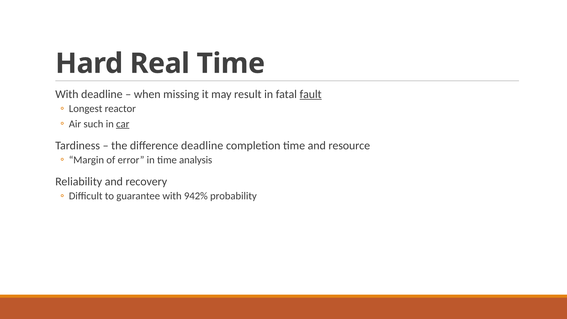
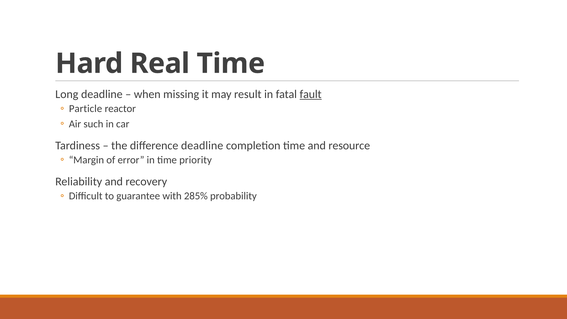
With at (67, 94): With -> Long
Longest: Longest -> Particle
car underline: present -> none
analysis: analysis -> priority
942%: 942% -> 285%
